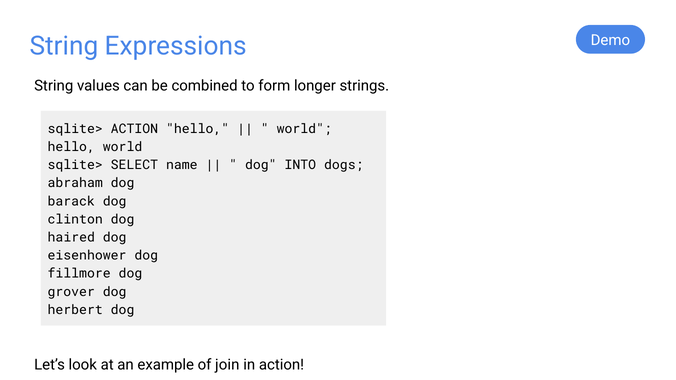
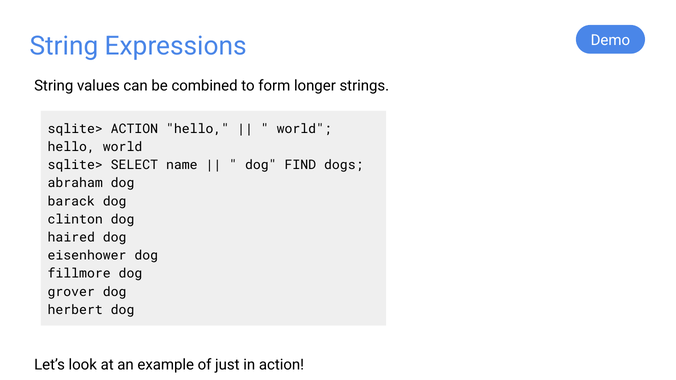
INTO: INTO -> FIND
join: join -> just
